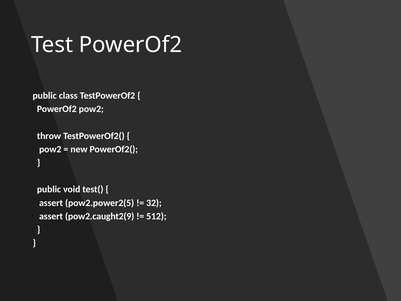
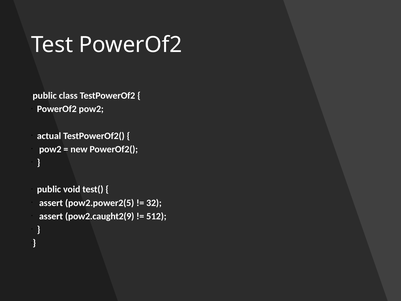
throw: throw -> actual
